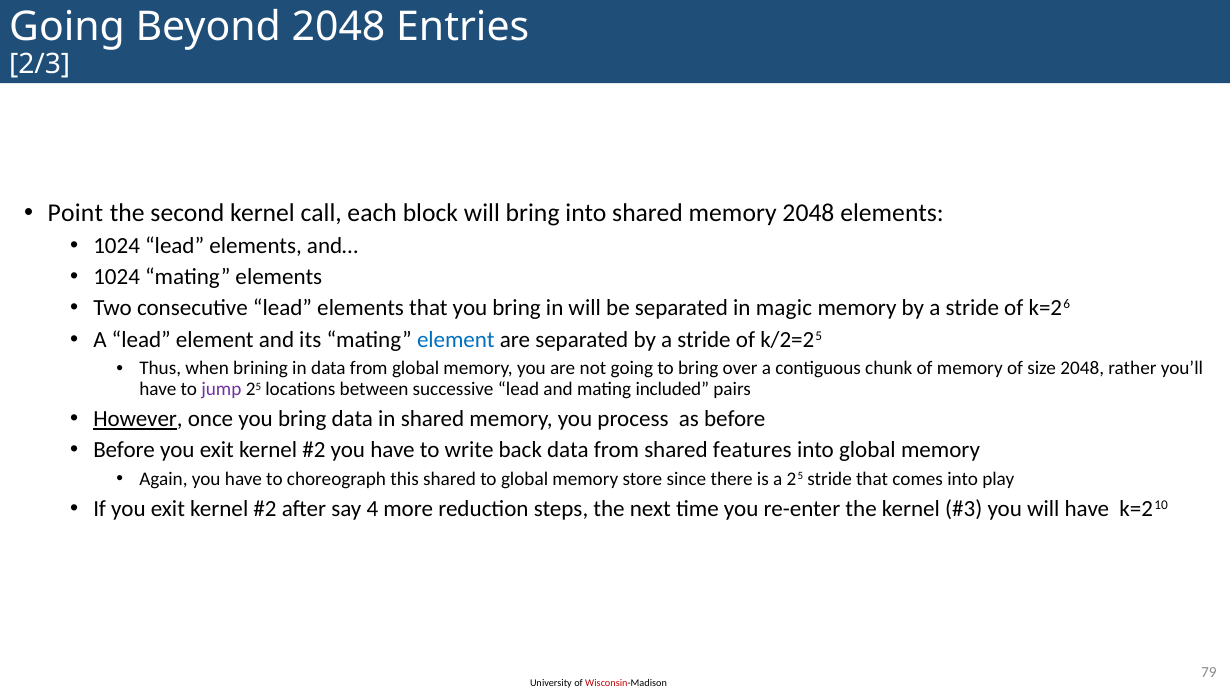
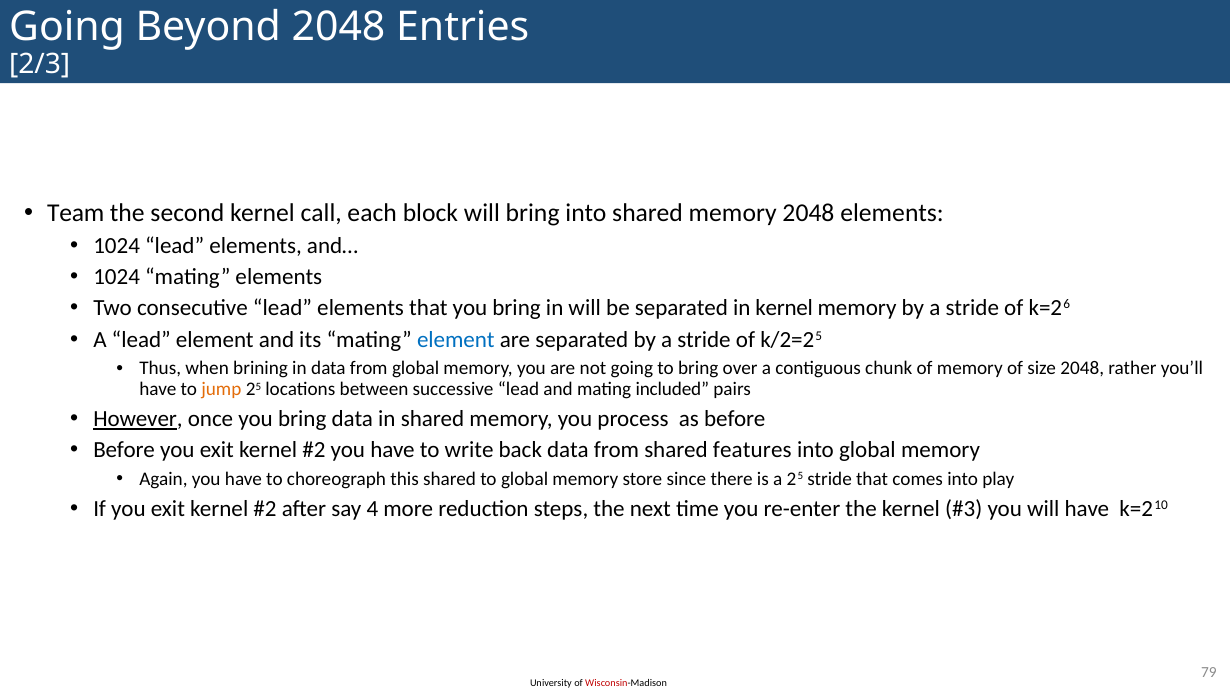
Point: Point -> Team
in magic: magic -> kernel
jump colour: purple -> orange
